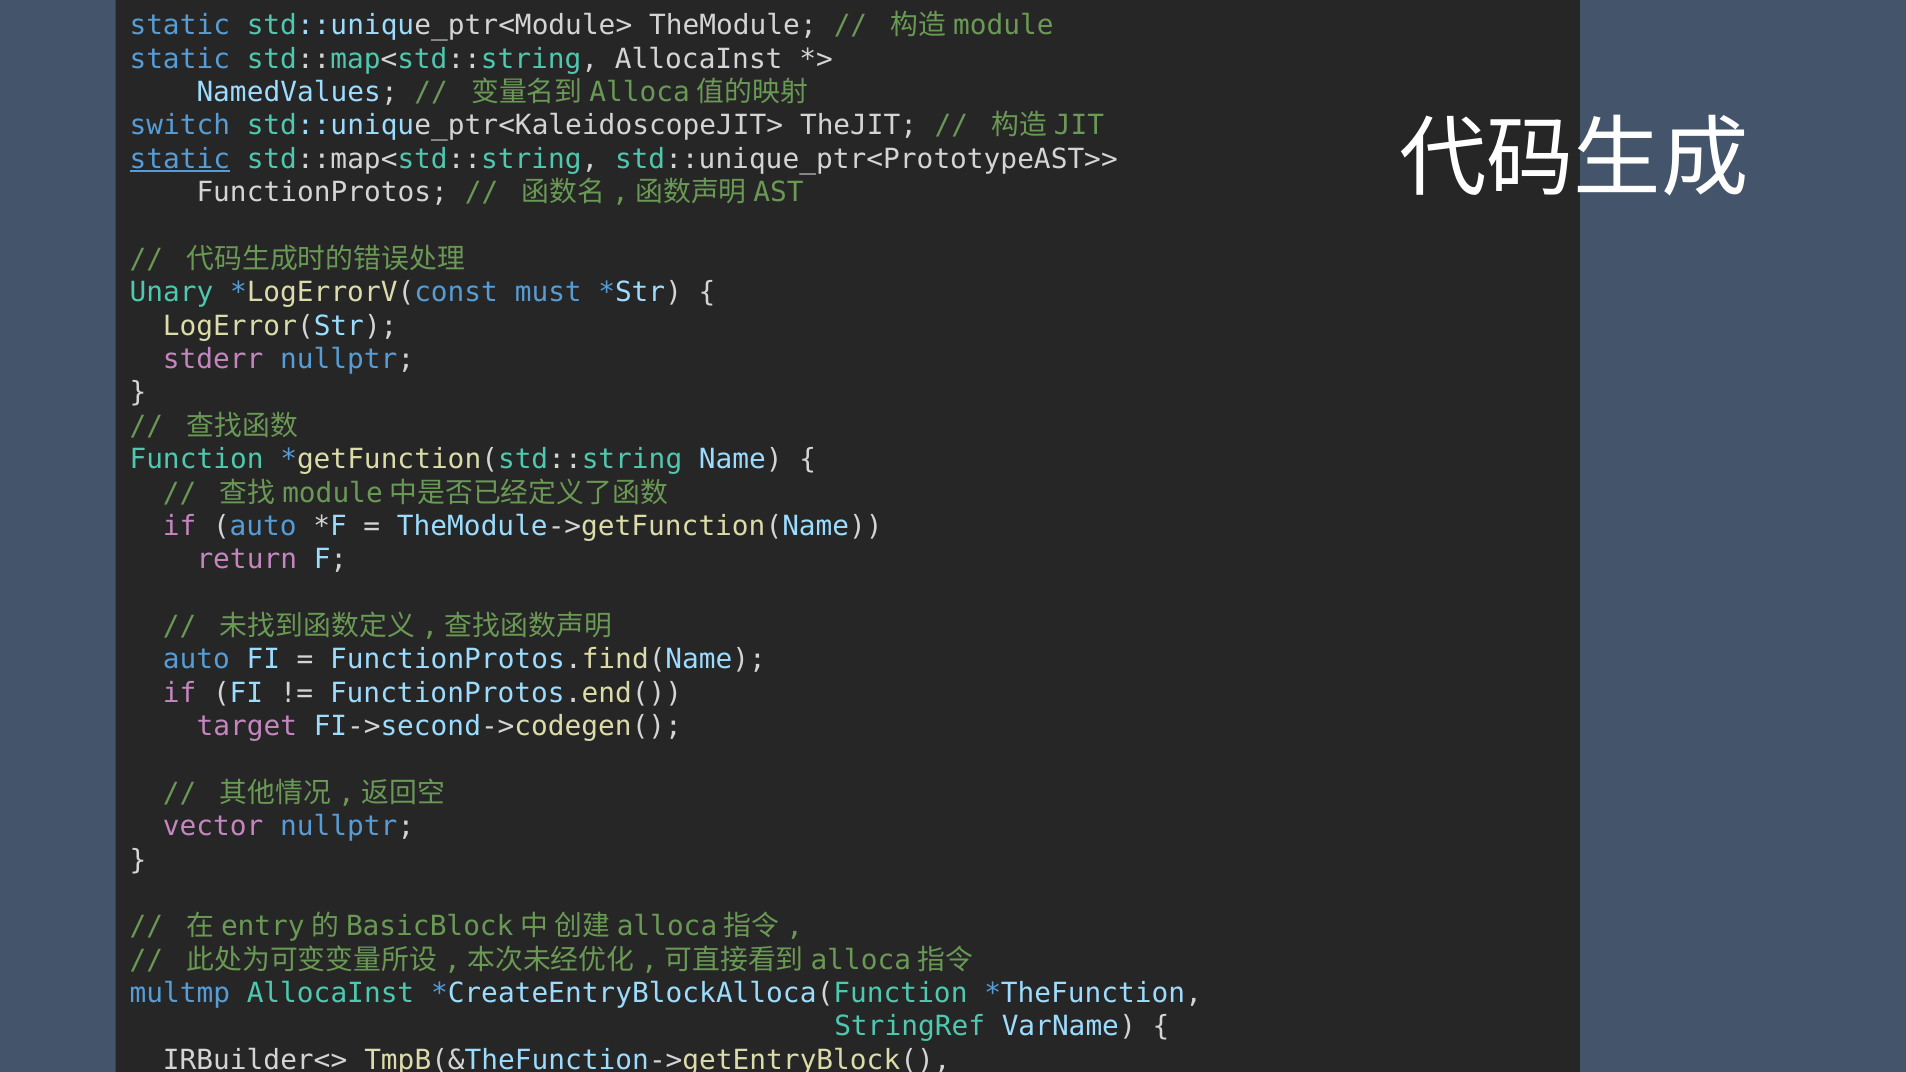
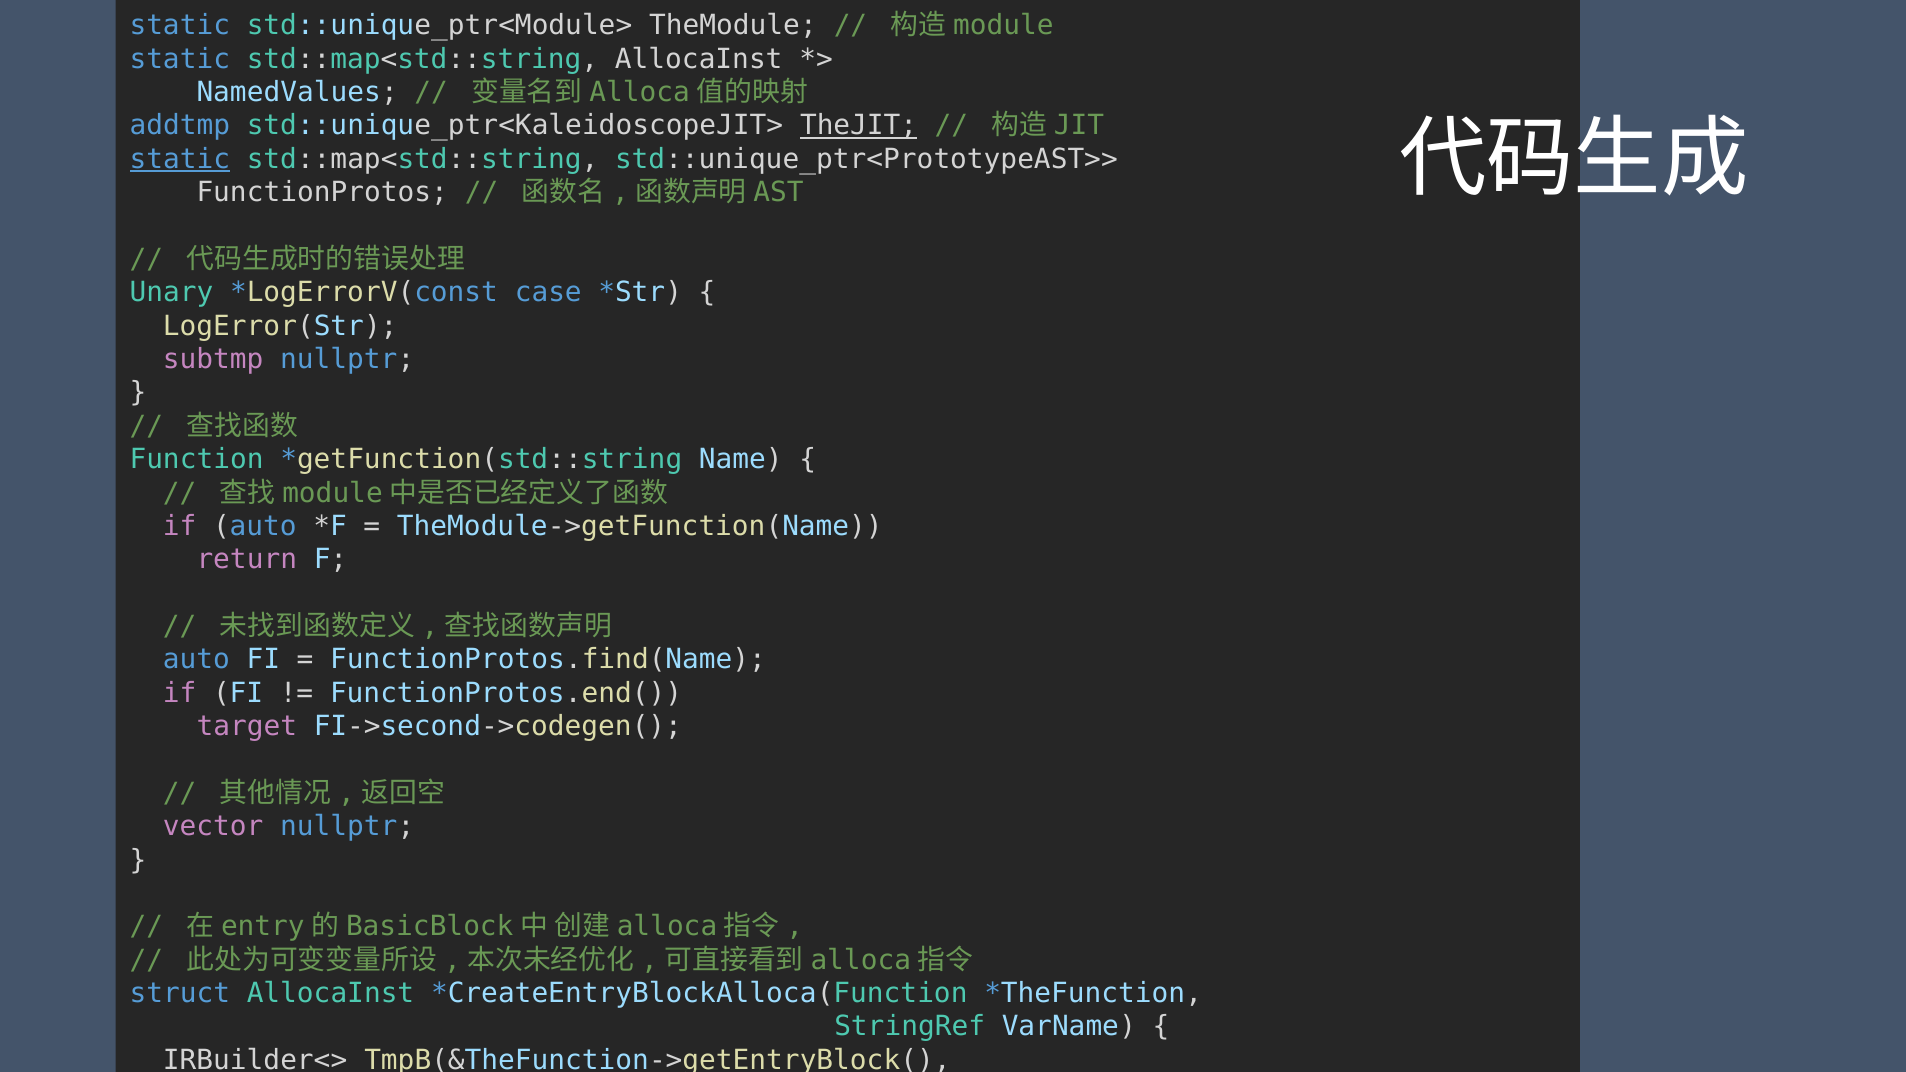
switch at (180, 126): switch -> addtmp
TheJIT underline: none -> present
must at (548, 293): must -> case
stderr at (213, 359): stderr -> subtmp
multmp at (180, 993): multmp -> struct
